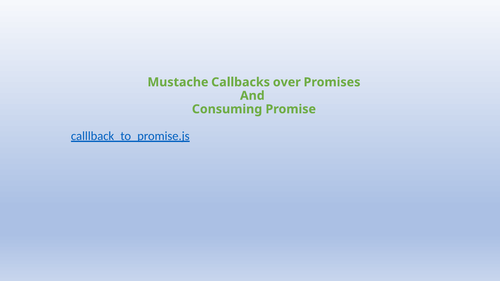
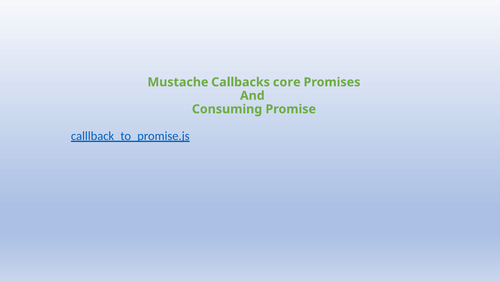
over: over -> core
